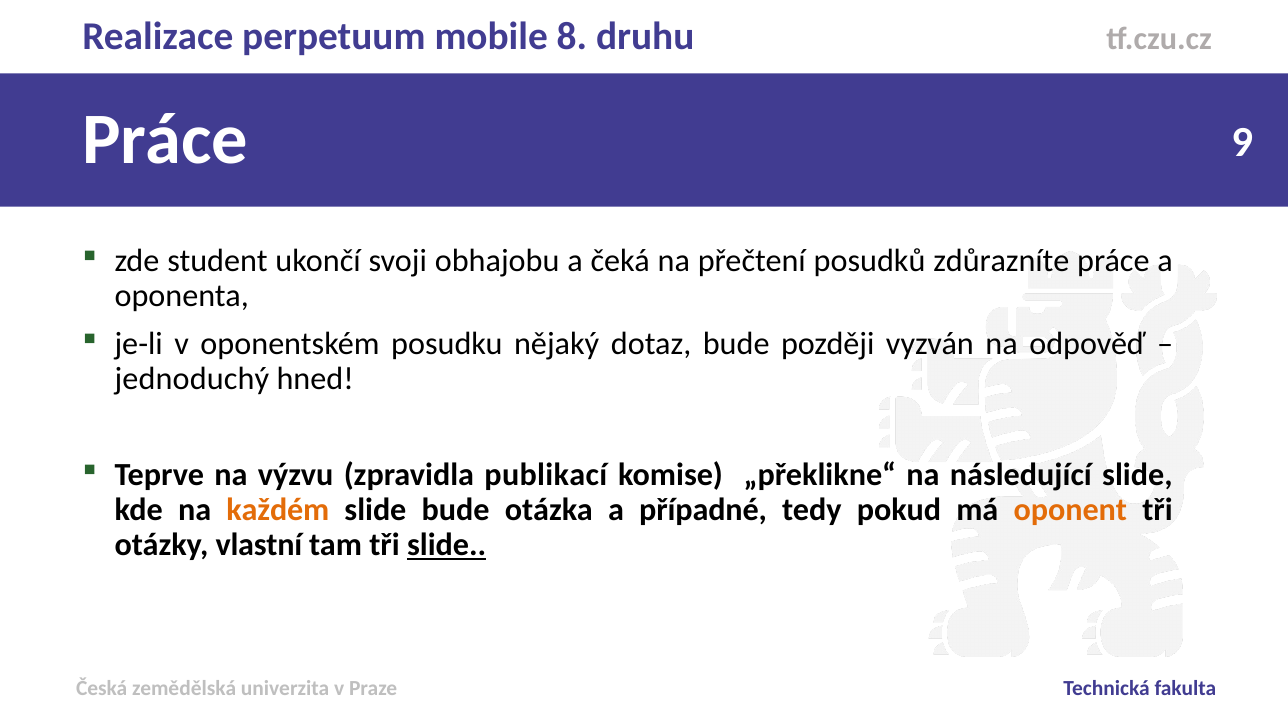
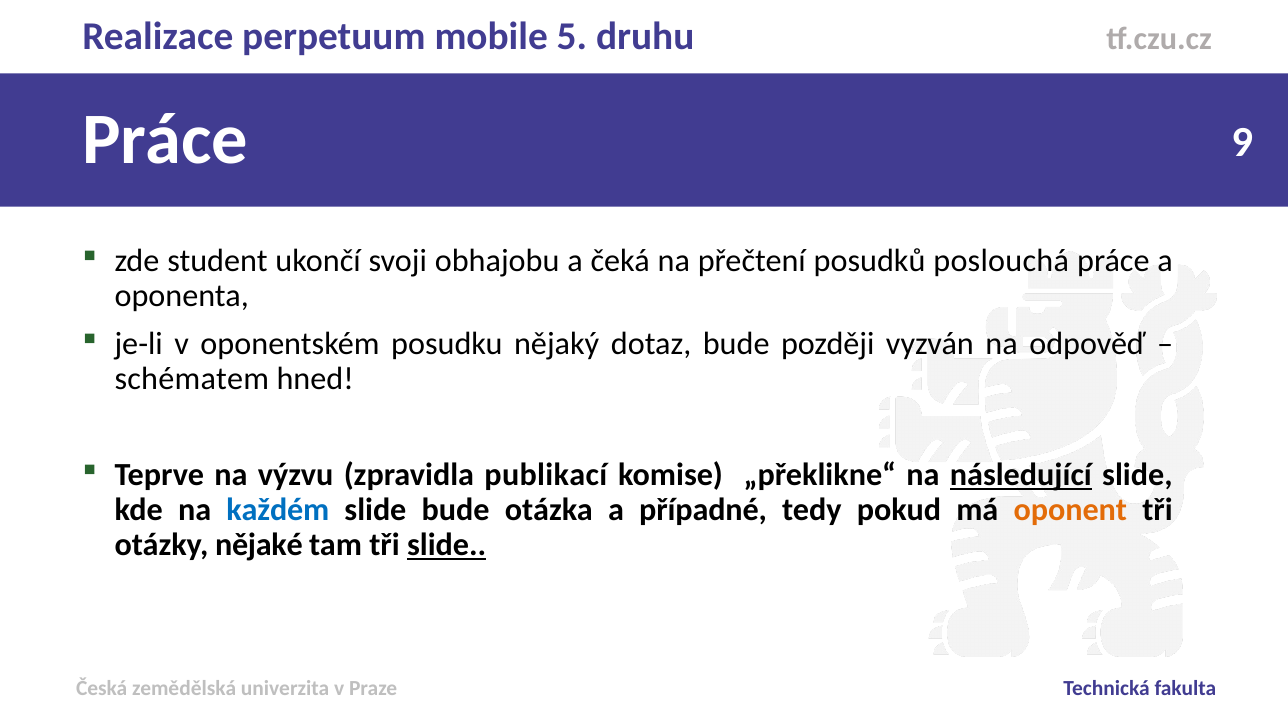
8: 8 -> 5
zdůrazníte: zdůrazníte -> poslouchá
jednoduchý: jednoduchý -> schématem
následující underline: none -> present
každém colour: orange -> blue
vlastní: vlastní -> nějaké
